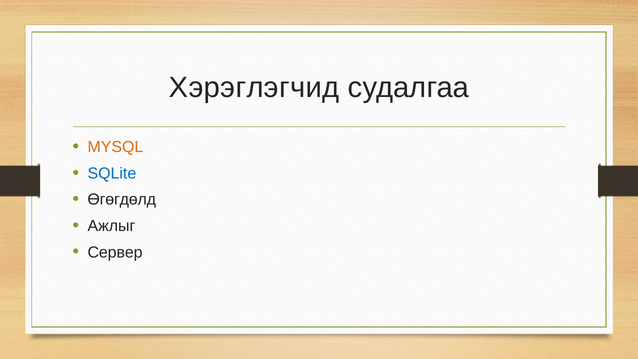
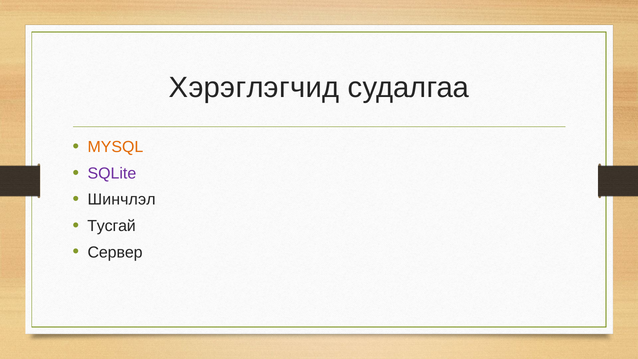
SQLite colour: blue -> purple
Өгөгдөлд: Өгөгдөлд -> Шинчлэл
Ажлыг: Ажлыг -> Тусгай
